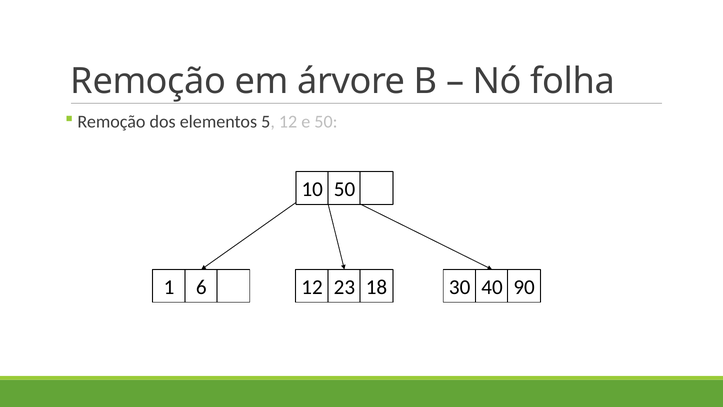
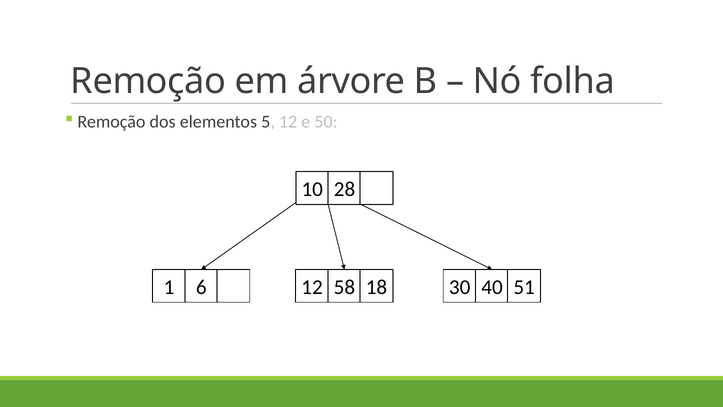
10 50: 50 -> 28
23: 23 -> 58
90: 90 -> 51
